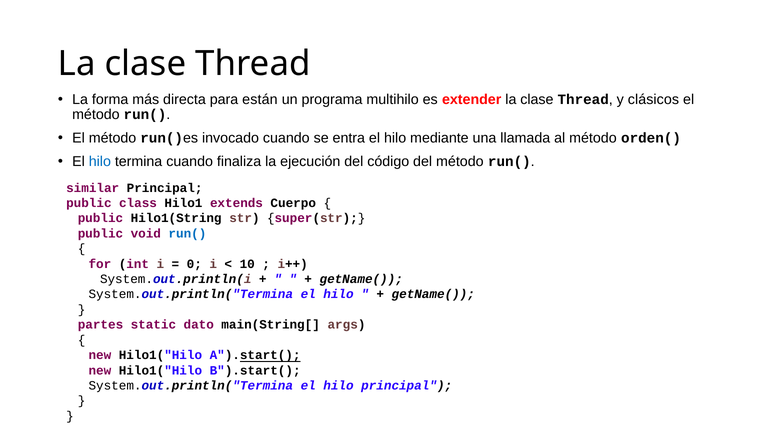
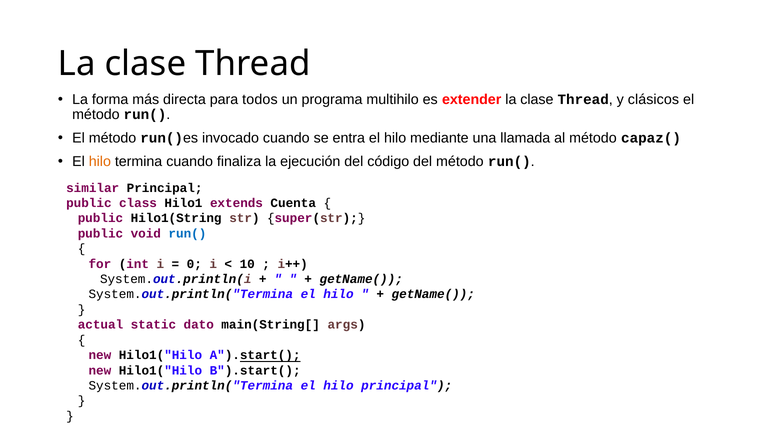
están: están -> todos
orden(: orden( -> capaz(
hilo at (100, 161) colour: blue -> orange
Cuerpo: Cuerpo -> Cuenta
partes: partes -> actual
